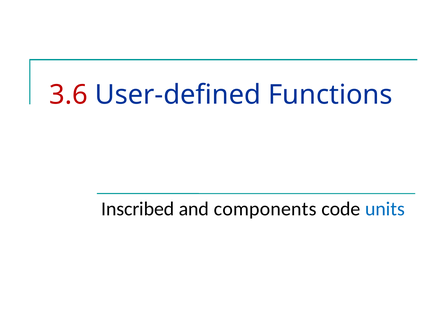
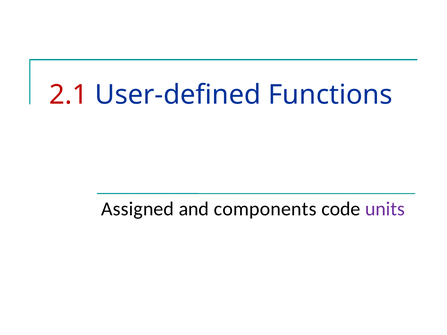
3.6: 3.6 -> 2.1
Inscribed: Inscribed -> Assigned
units colour: blue -> purple
